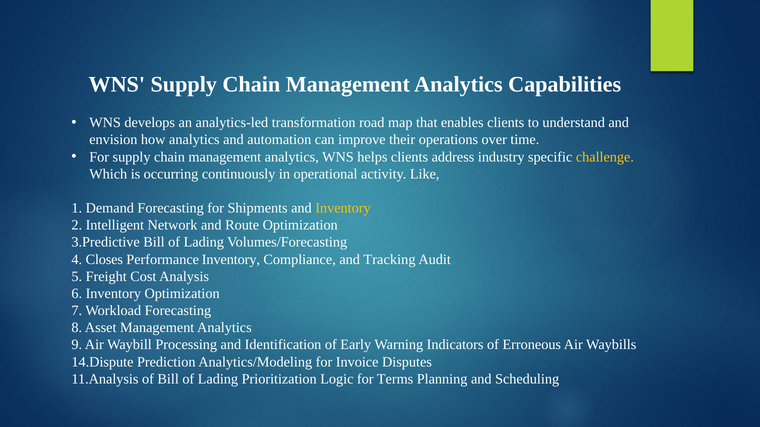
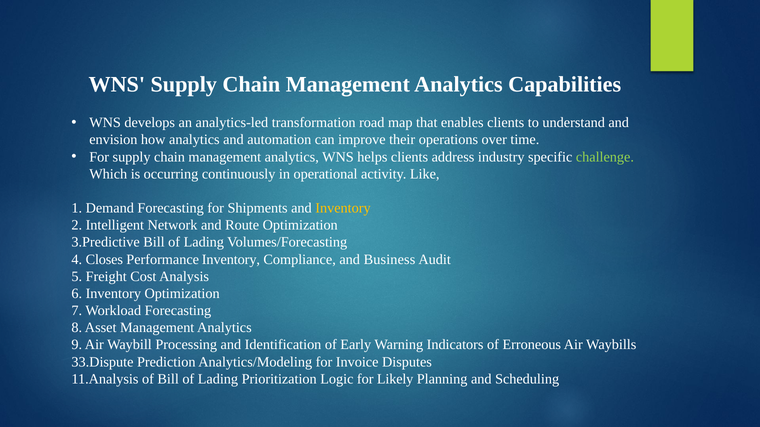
challenge colour: yellow -> light green
Tracking: Tracking -> Business
14.Dispute: 14.Dispute -> 33.Dispute
Terms: Terms -> Likely
